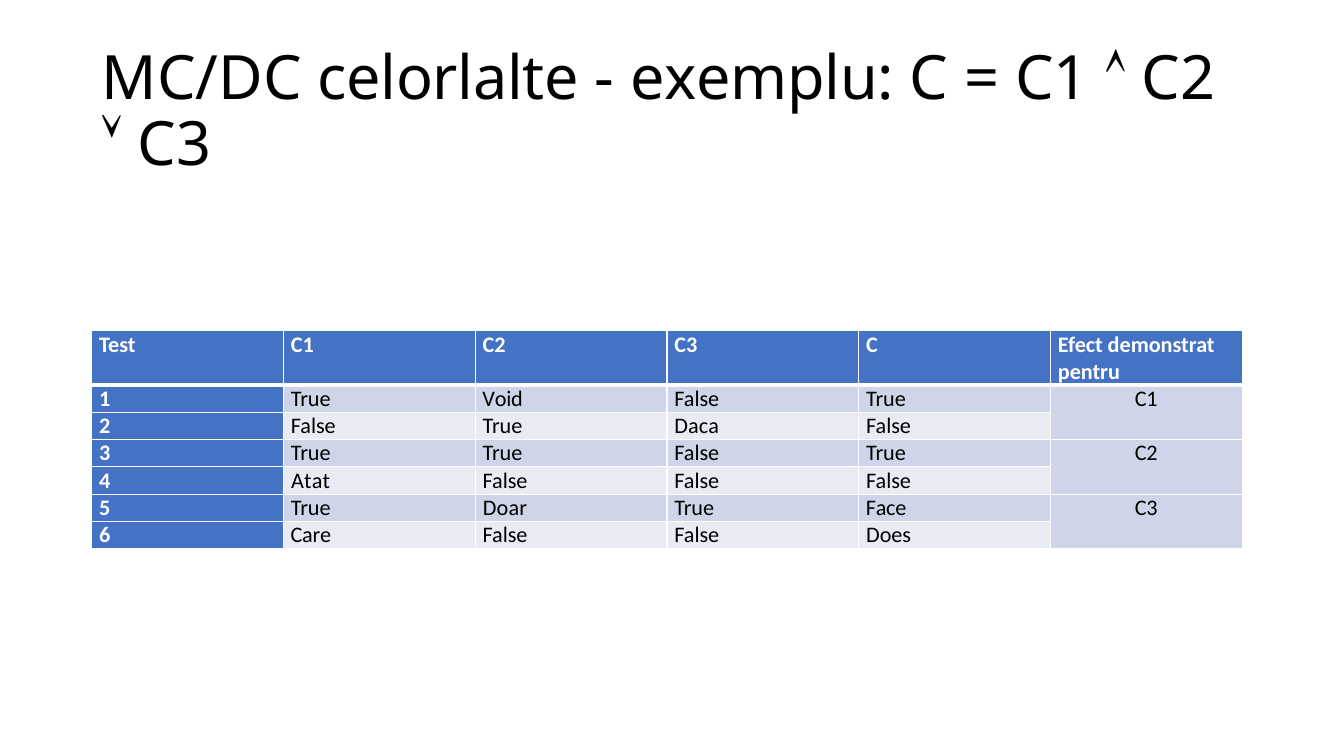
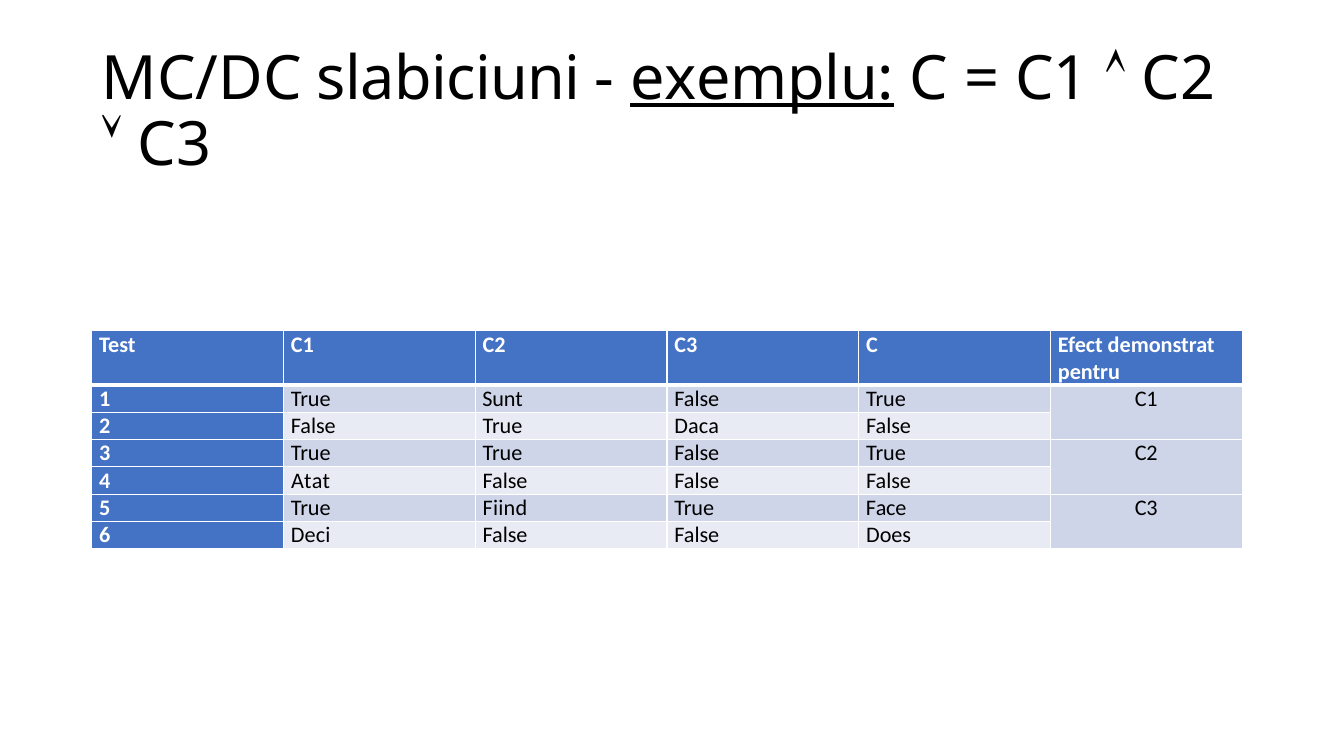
celorlalte: celorlalte -> slabiciuni
exemplu underline: none -> present
Void: Void -> Sunt
Doar: Doar -> Fiind
Care: Care -> Deci
